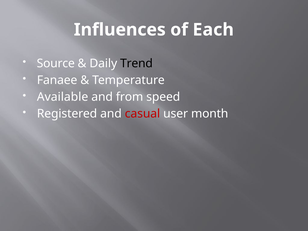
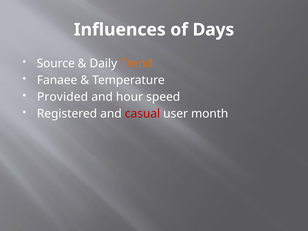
Each: Each -> Days
Trend colour: black -> orange
Available: Available -> Provided
from: from -> hour
